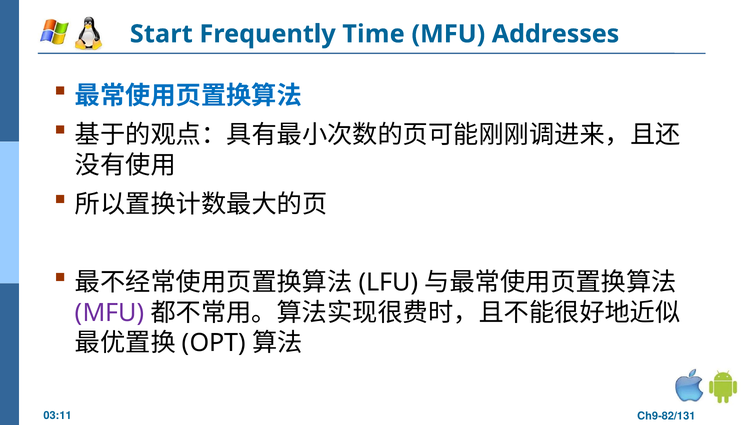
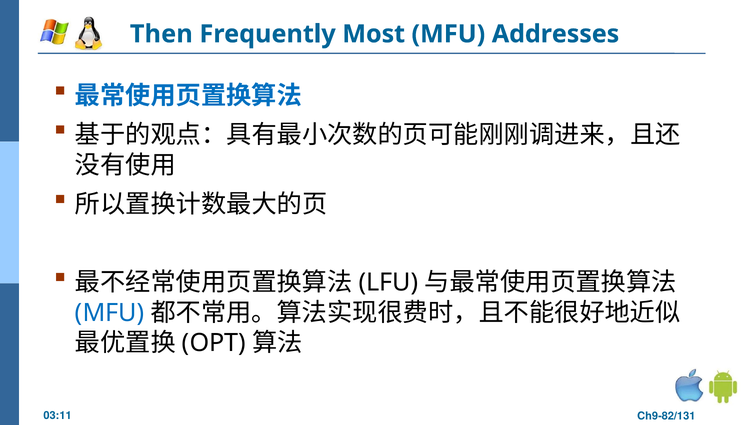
Start: Start -> Then
Time: Time -> Most
MFU at (110, 313) colour: purple -> blue
